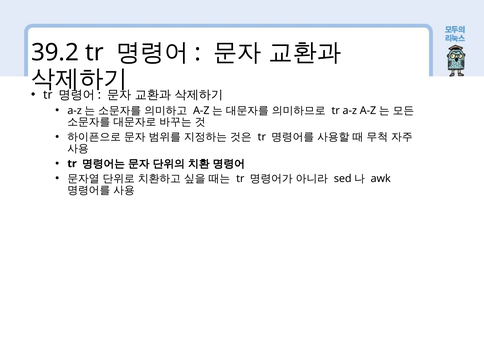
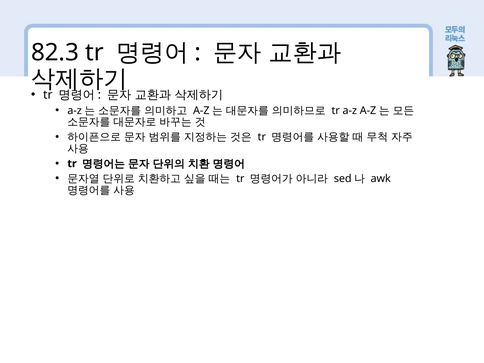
39.2: 39.2 -> 82.3
